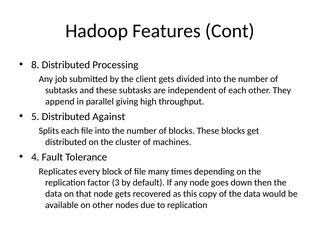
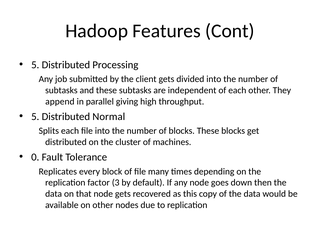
8 at (35, 65): 8 -> 5
Against: Against -> Normal
4: 4 -> 0
